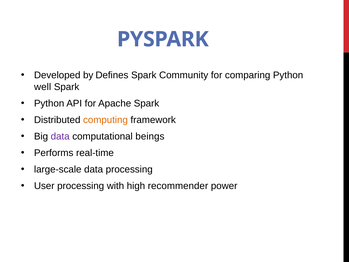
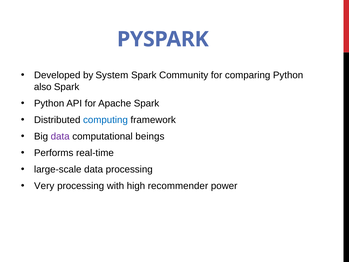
Defines: Defines -> System
well: well -> also
computing colour: orange -> blue
User: User -> Very
